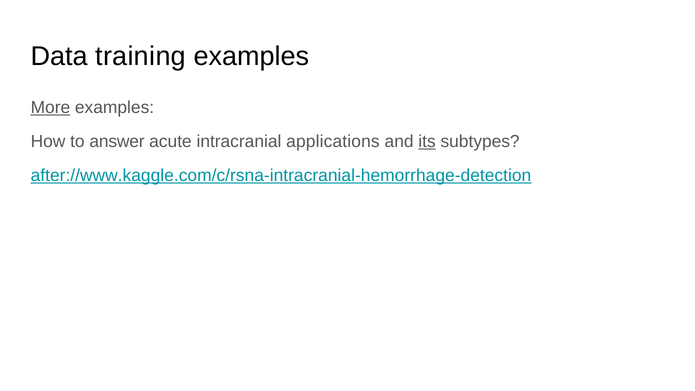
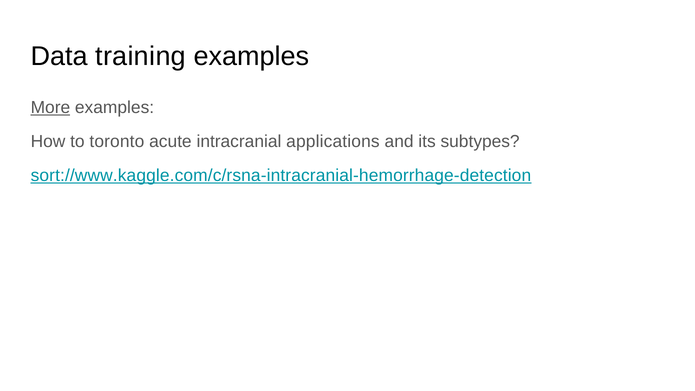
answer: answer -> toronto
its underline: present -> none
after://www.kaggle.com/c/rsna-intracranial-hemorrhage-detection: after://www.kaggle.com/c/rsna-intracranial-hemorrhage-detection -> sort://www.kaggle.com/c/rsna-intracranial-hemorrhage-detection
